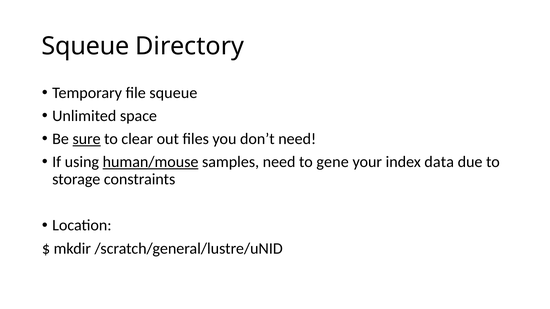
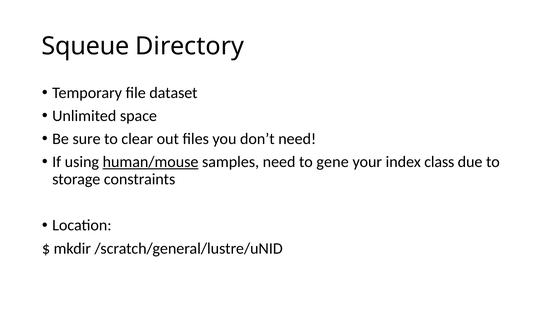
file squeue: squeue -> dataset
sure underline: present -> none
data: data -> class
